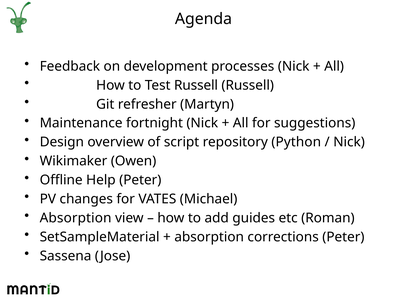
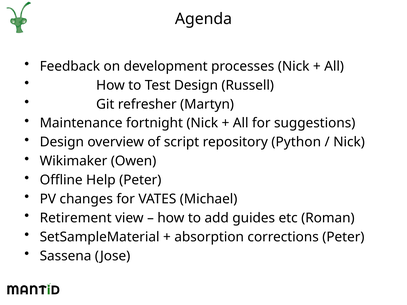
Test Russell: Russell -> Design
Absorption at (76, 218): Absorption -> Retirement
